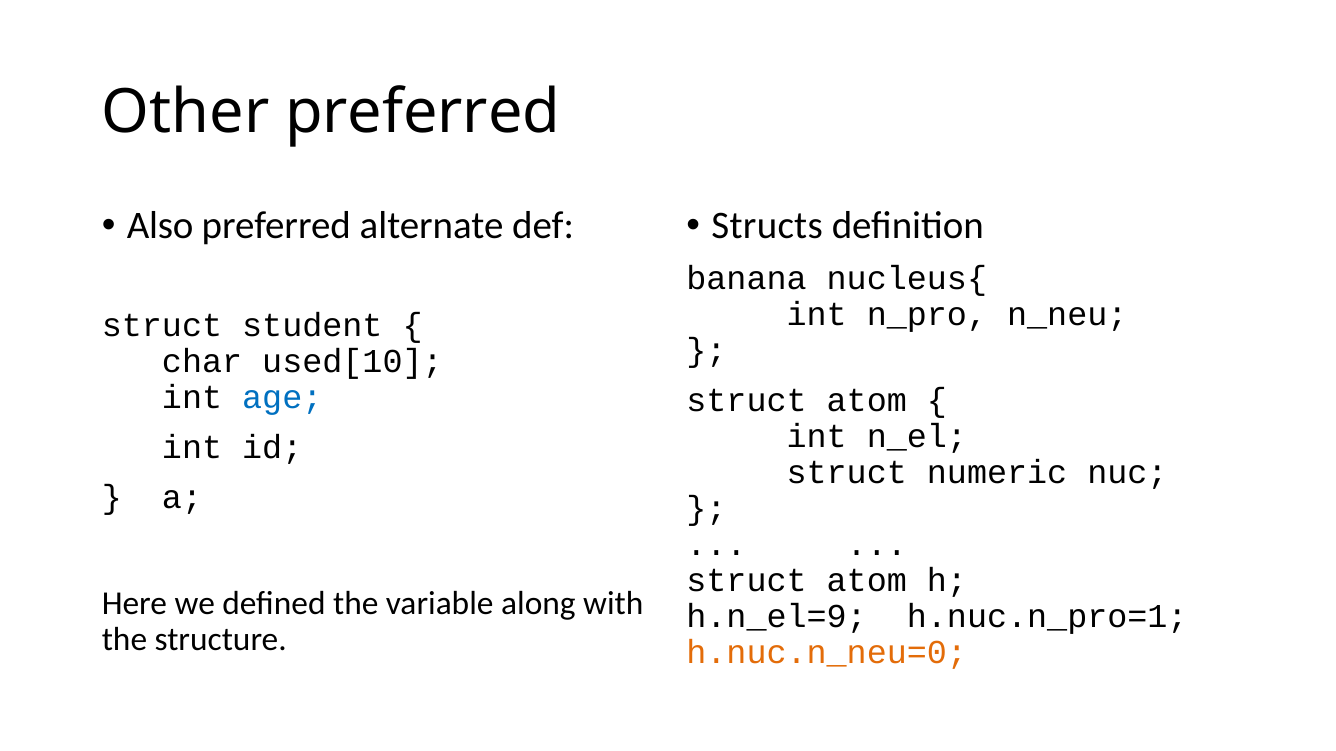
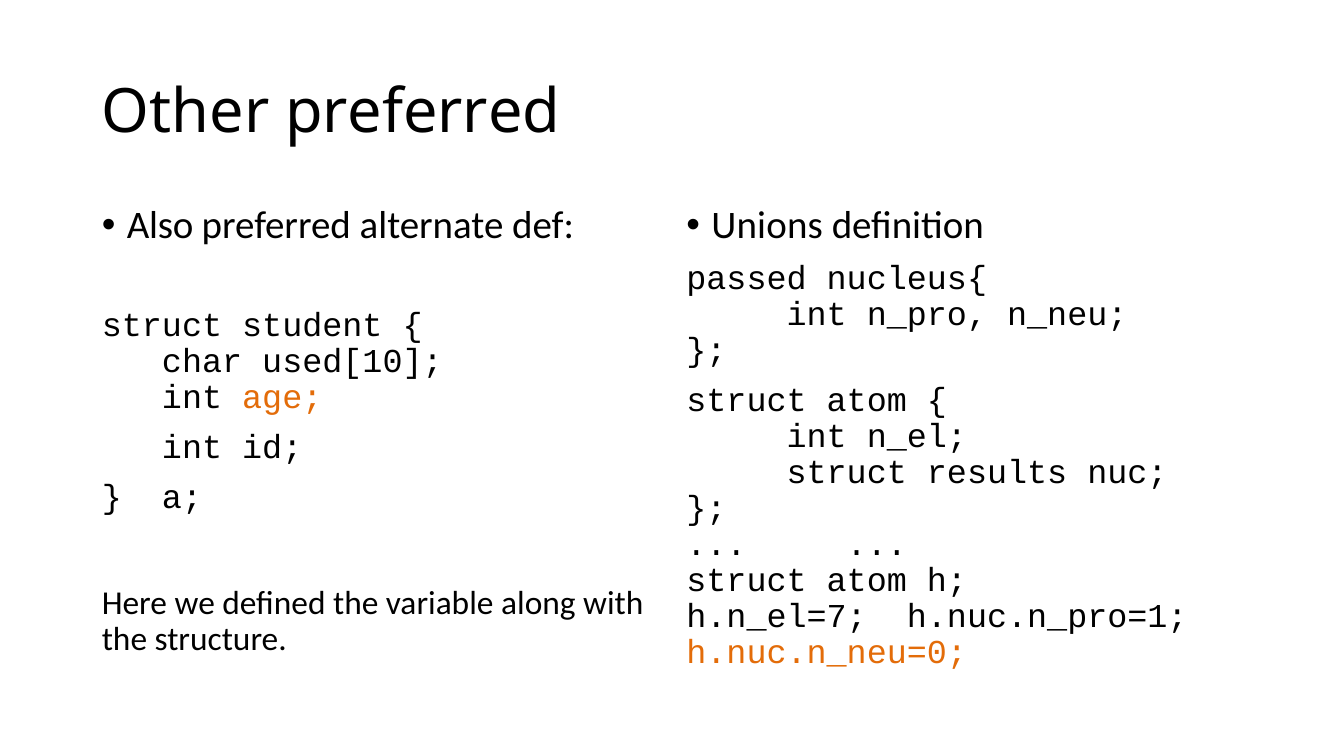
Structs: Structs -> Unions
banana: banana -> passed
age colour: blue -> orange
numeric: numeric -> results
h.n_el=9: h.n_el=9 -> h.n_el=7
